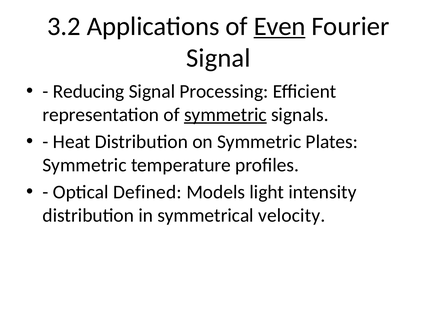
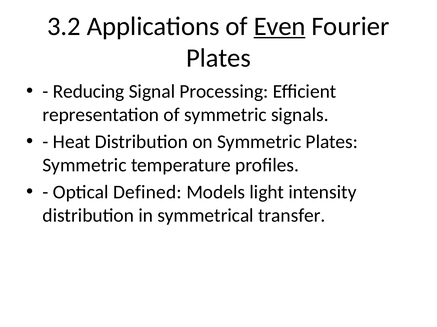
Signal at (218, 58): Signal -> Plates
symmetric at (225, 115) underline: present -> none
velocity: velocity -> transfer
